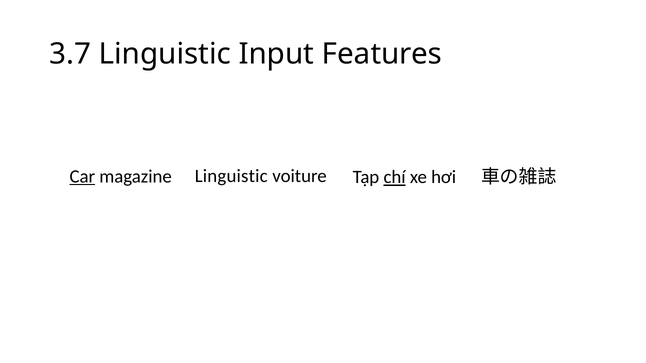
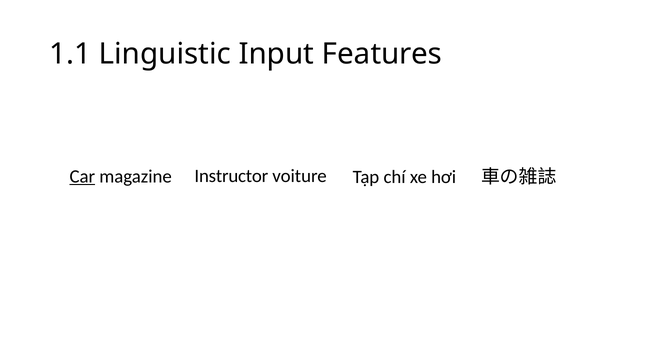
3.7: 3.7 -> 1.1
magazine Linguistic: Linguistic -> Instructor
chí underline: present -> none
